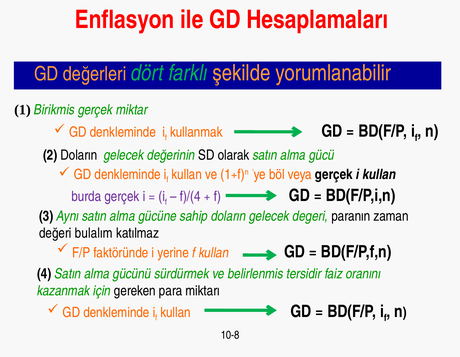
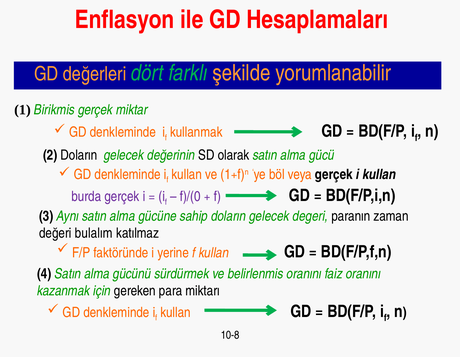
f)/(4: f)/(4 -> f)/(0
belirlenmis tersidir: tersidir -> oranını
